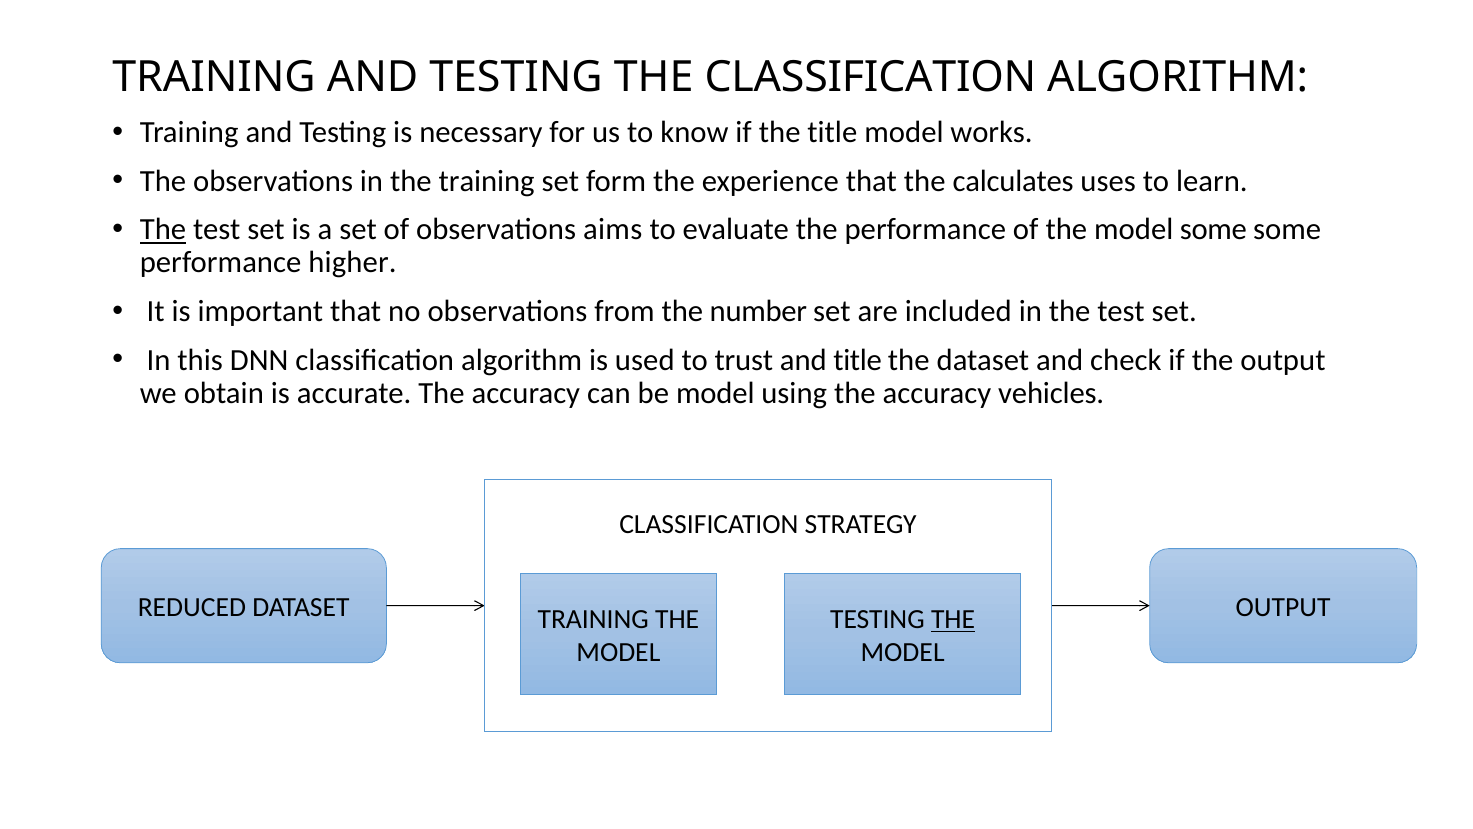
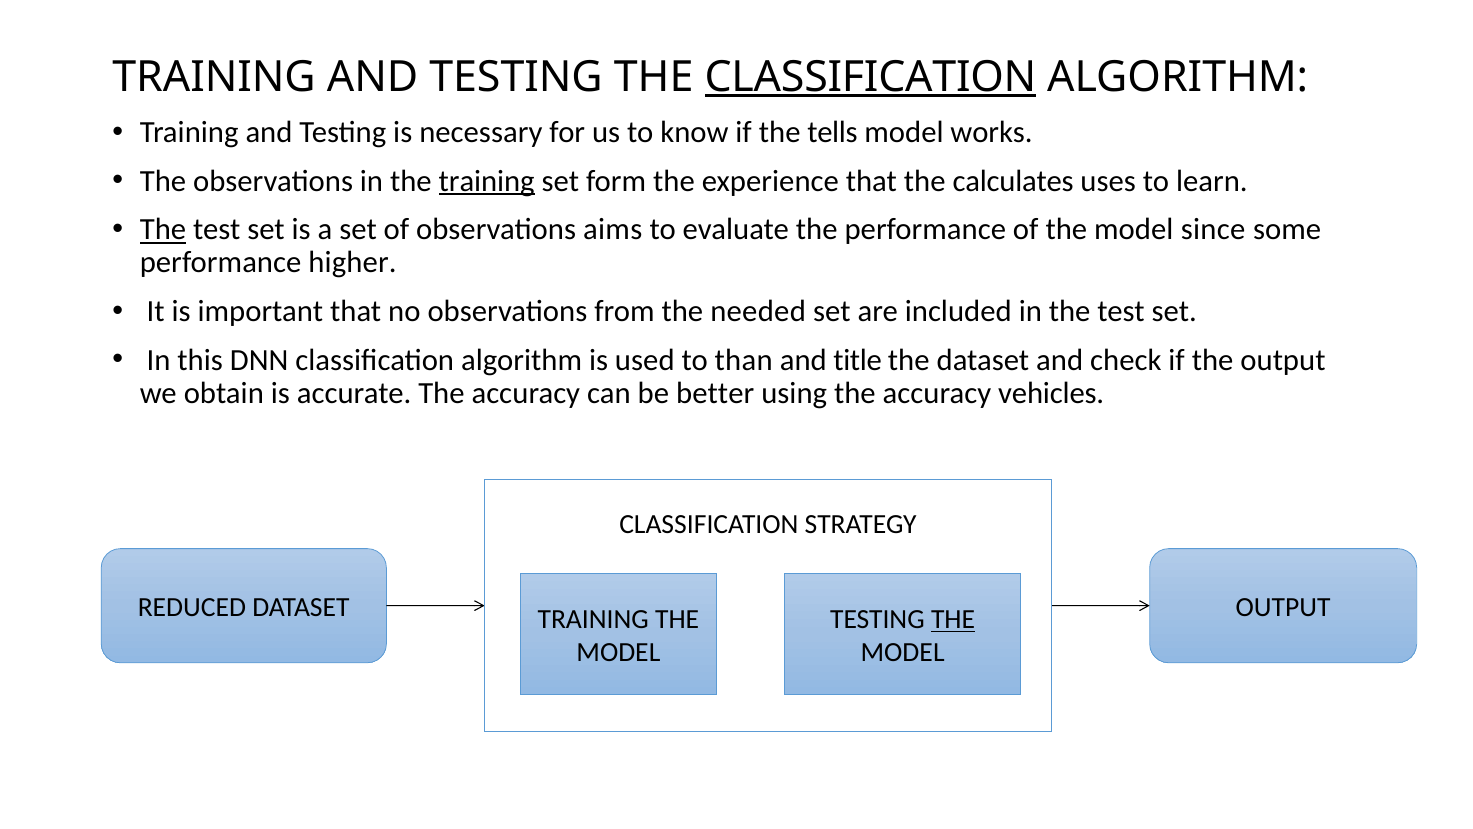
CLASSIFICATION at (870, 77) underline: none -> present
the title: title -> tells
training at (487, 181) underline: none -> present
model some: some -> since
number: number -> needed
trust: trust -> than
be model: model -> better
